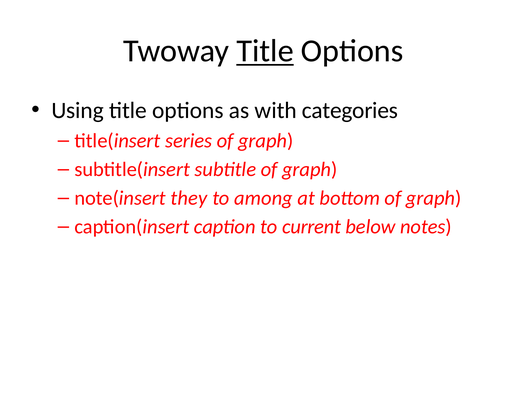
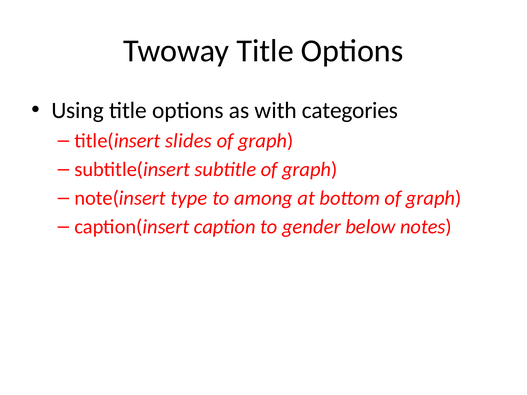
Title at (265, 51) underline: present -> none
series: series -> slides
they: they -> type
current: current -> gender
